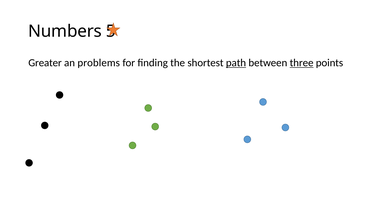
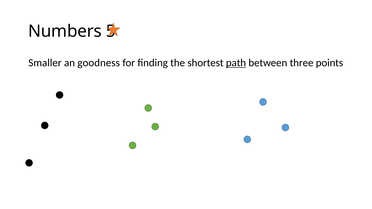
Greater: Greater -> Smaller
problems: problems -> goodness
three underline: present -> none
